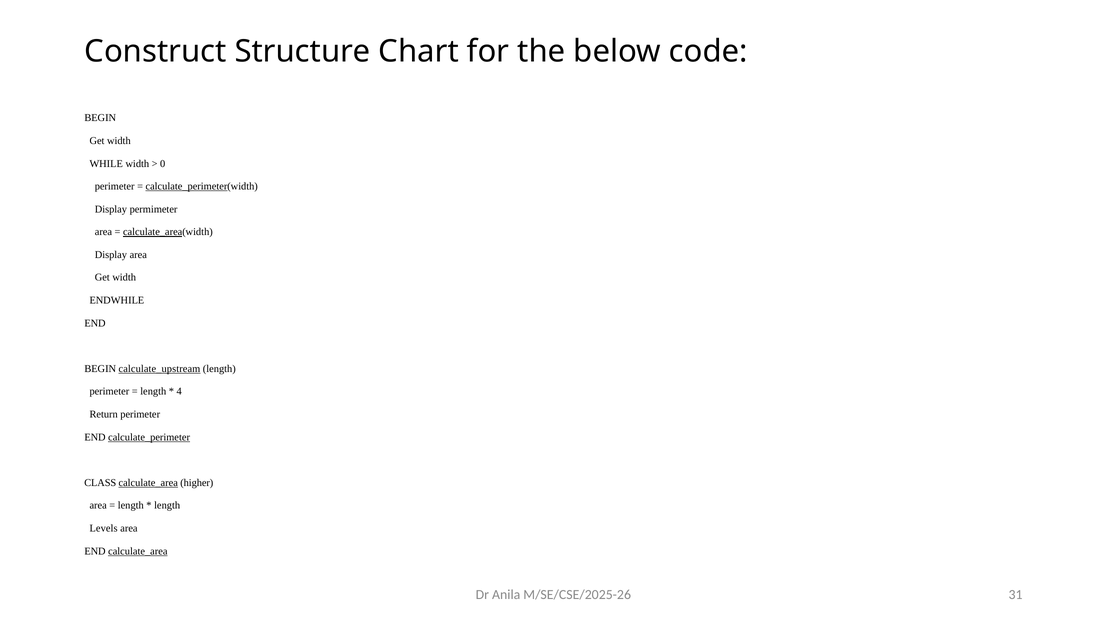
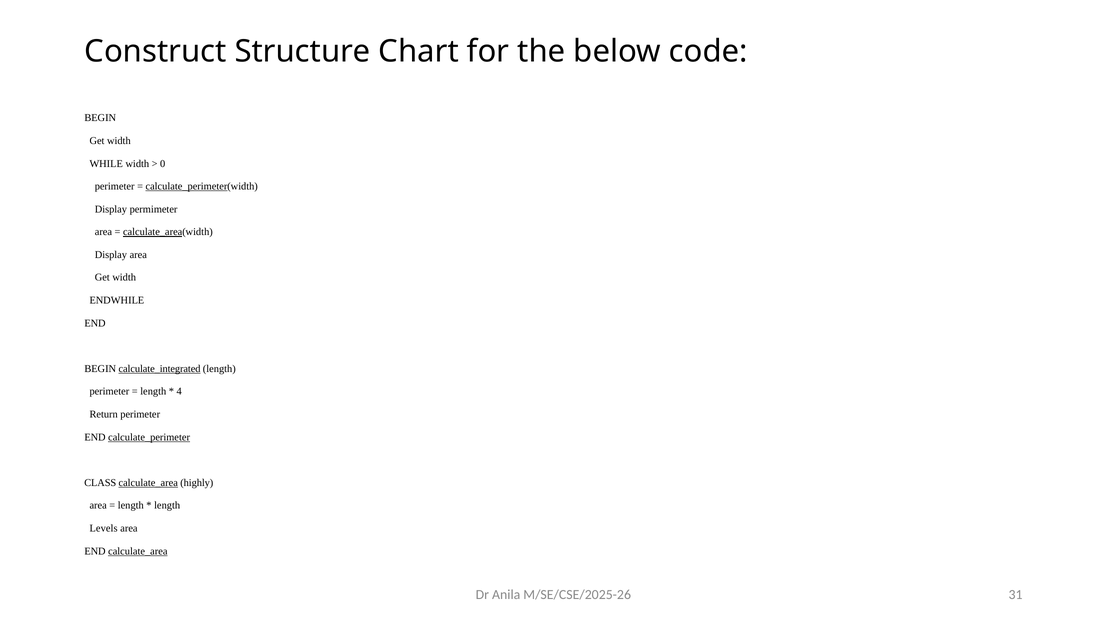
calculate_upstream: calculate_upstream -> calculate_integrated
higher: higher -> highly
